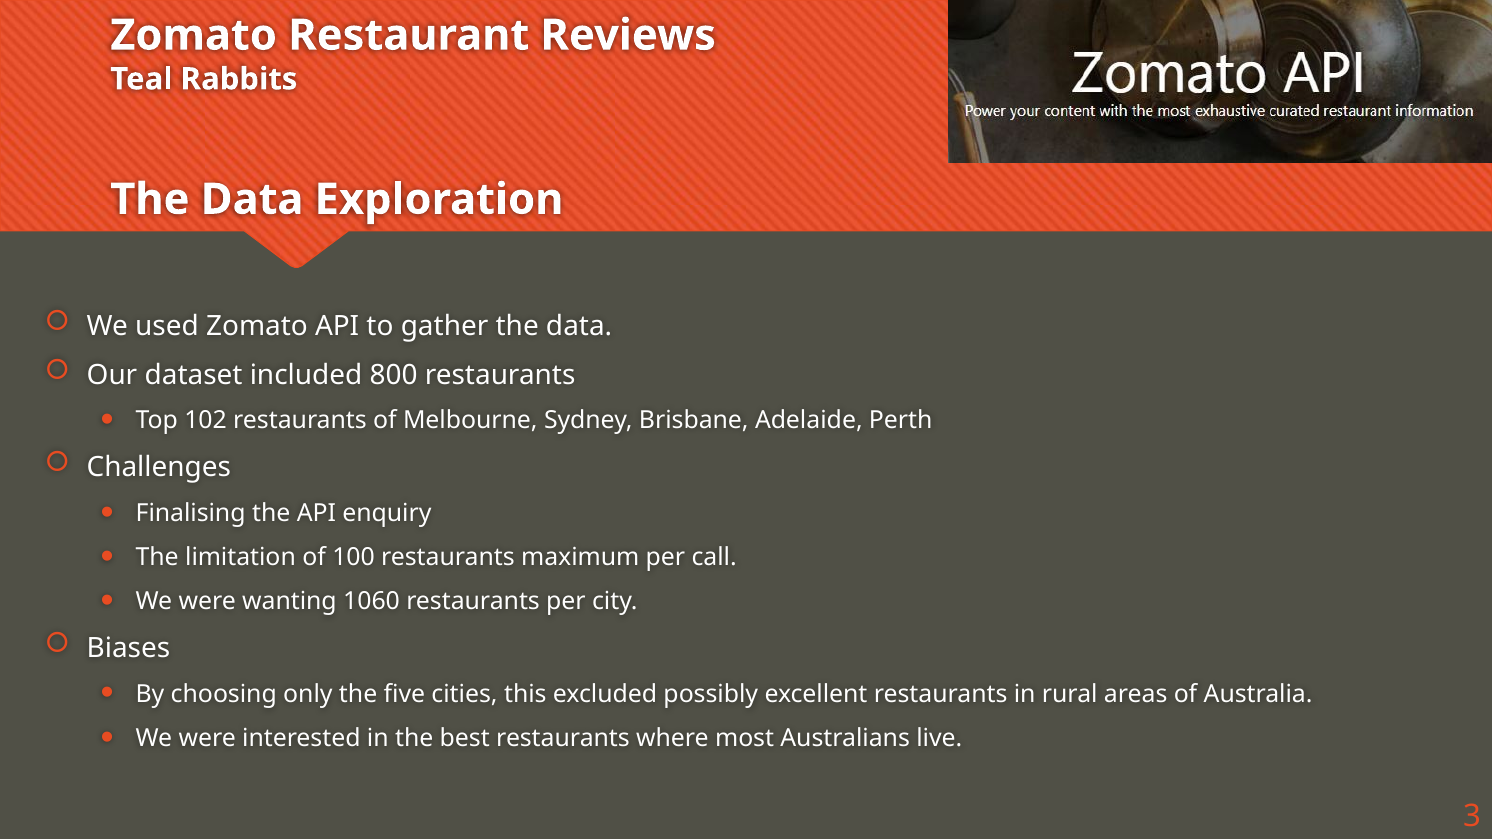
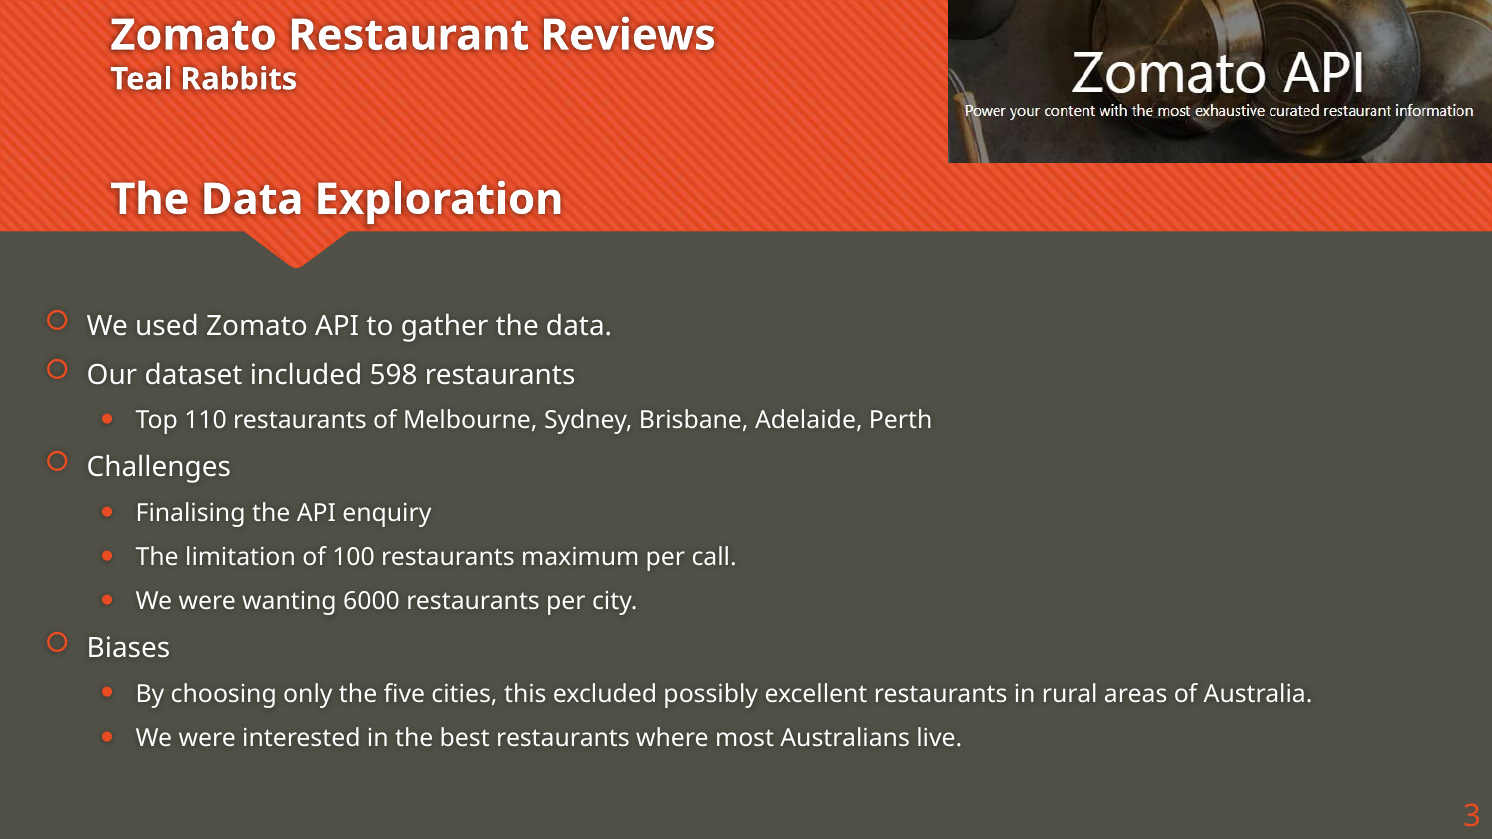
800: 800 -> 598
102: 102 -> 110
1060: 1060 -> 6000
